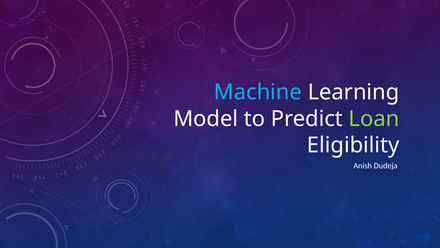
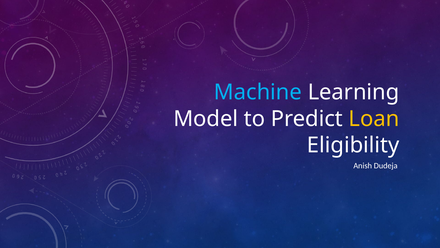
Loan colour: light green -> yellow
